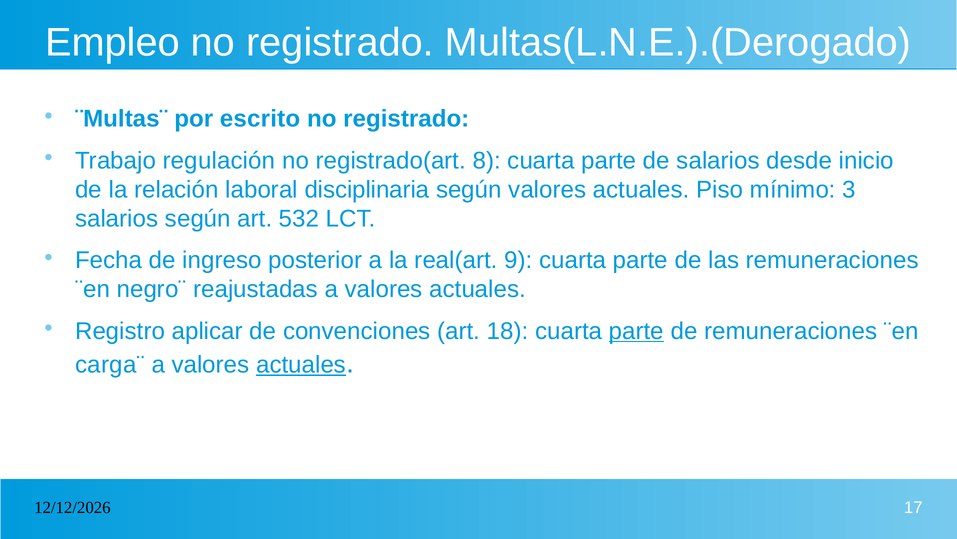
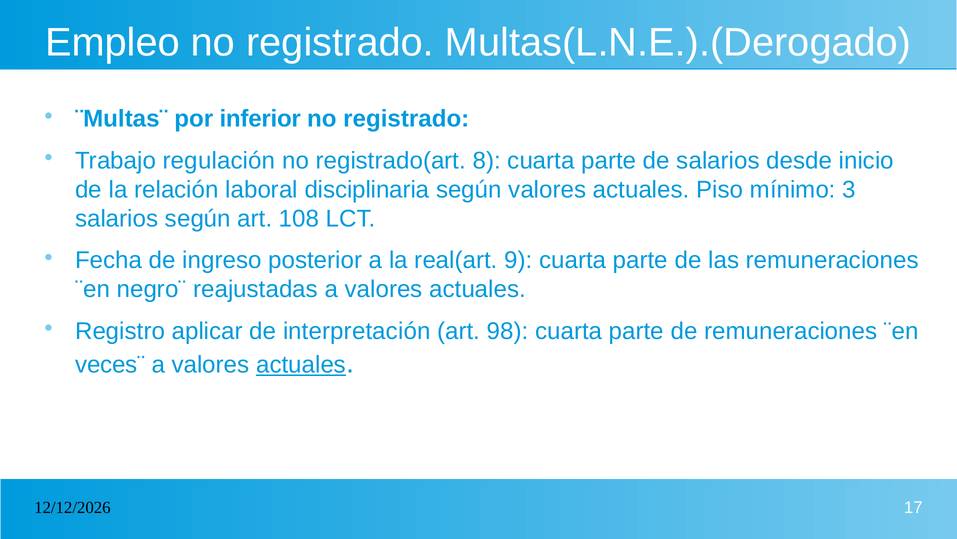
escrito: escrito -> inferior
532: 532 -> 108
convenciones: convenciones -> interpretación
18: 18 -> 98
parte at (636, 331) underline: present -> none
carga¨: carga¨ -> veces¨
